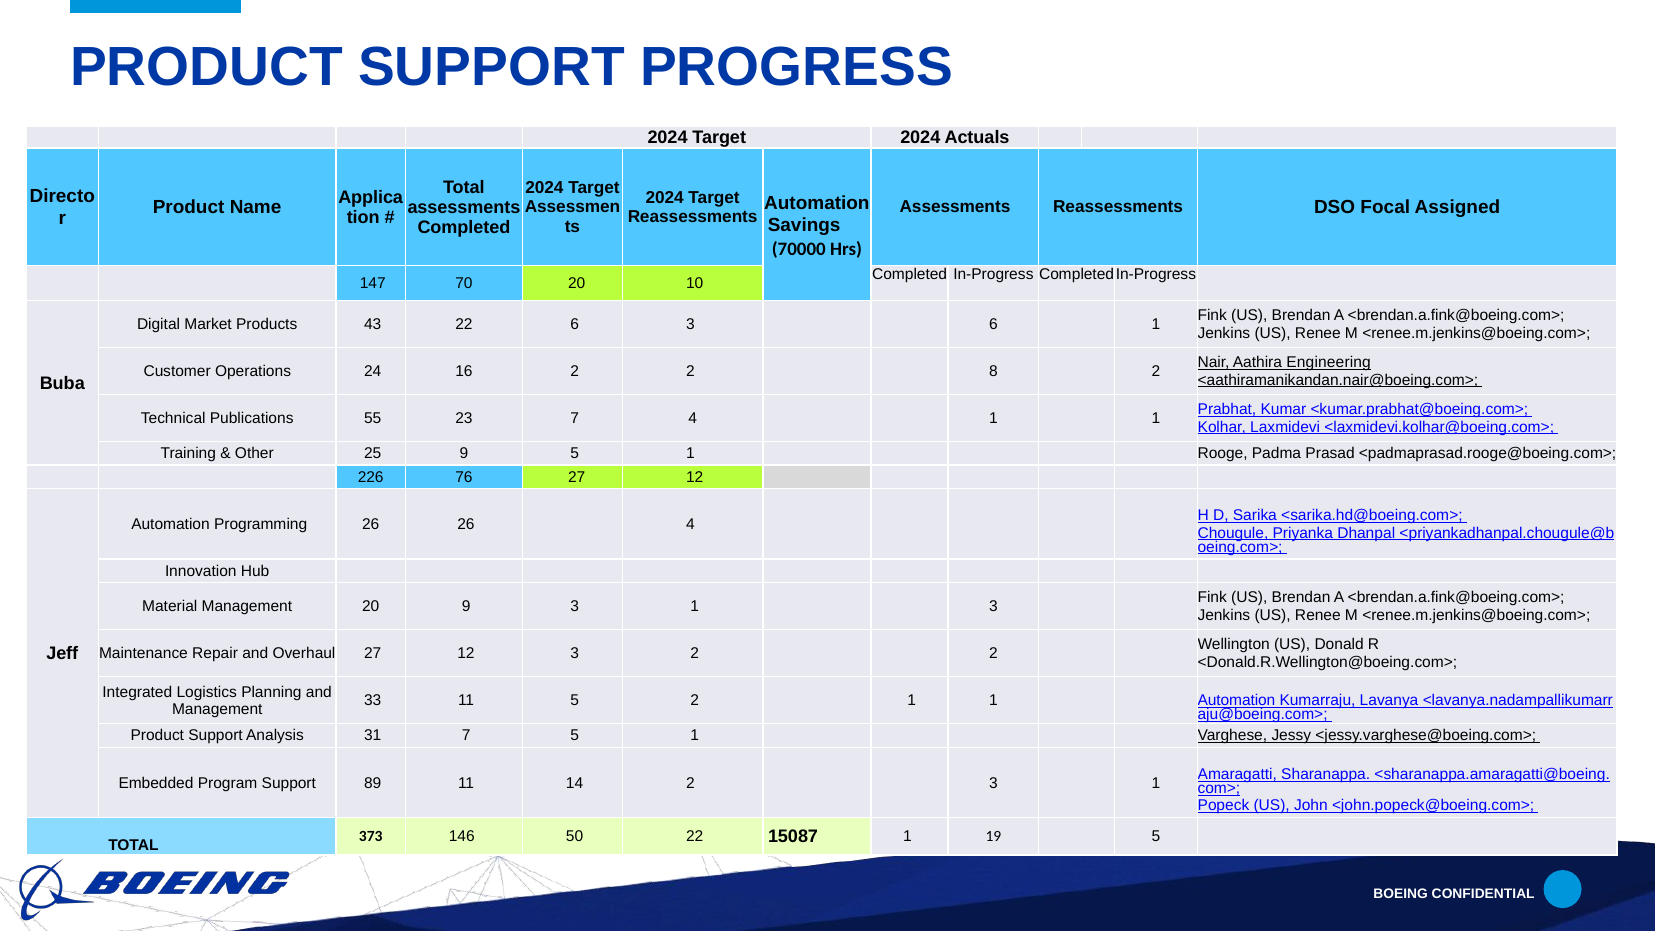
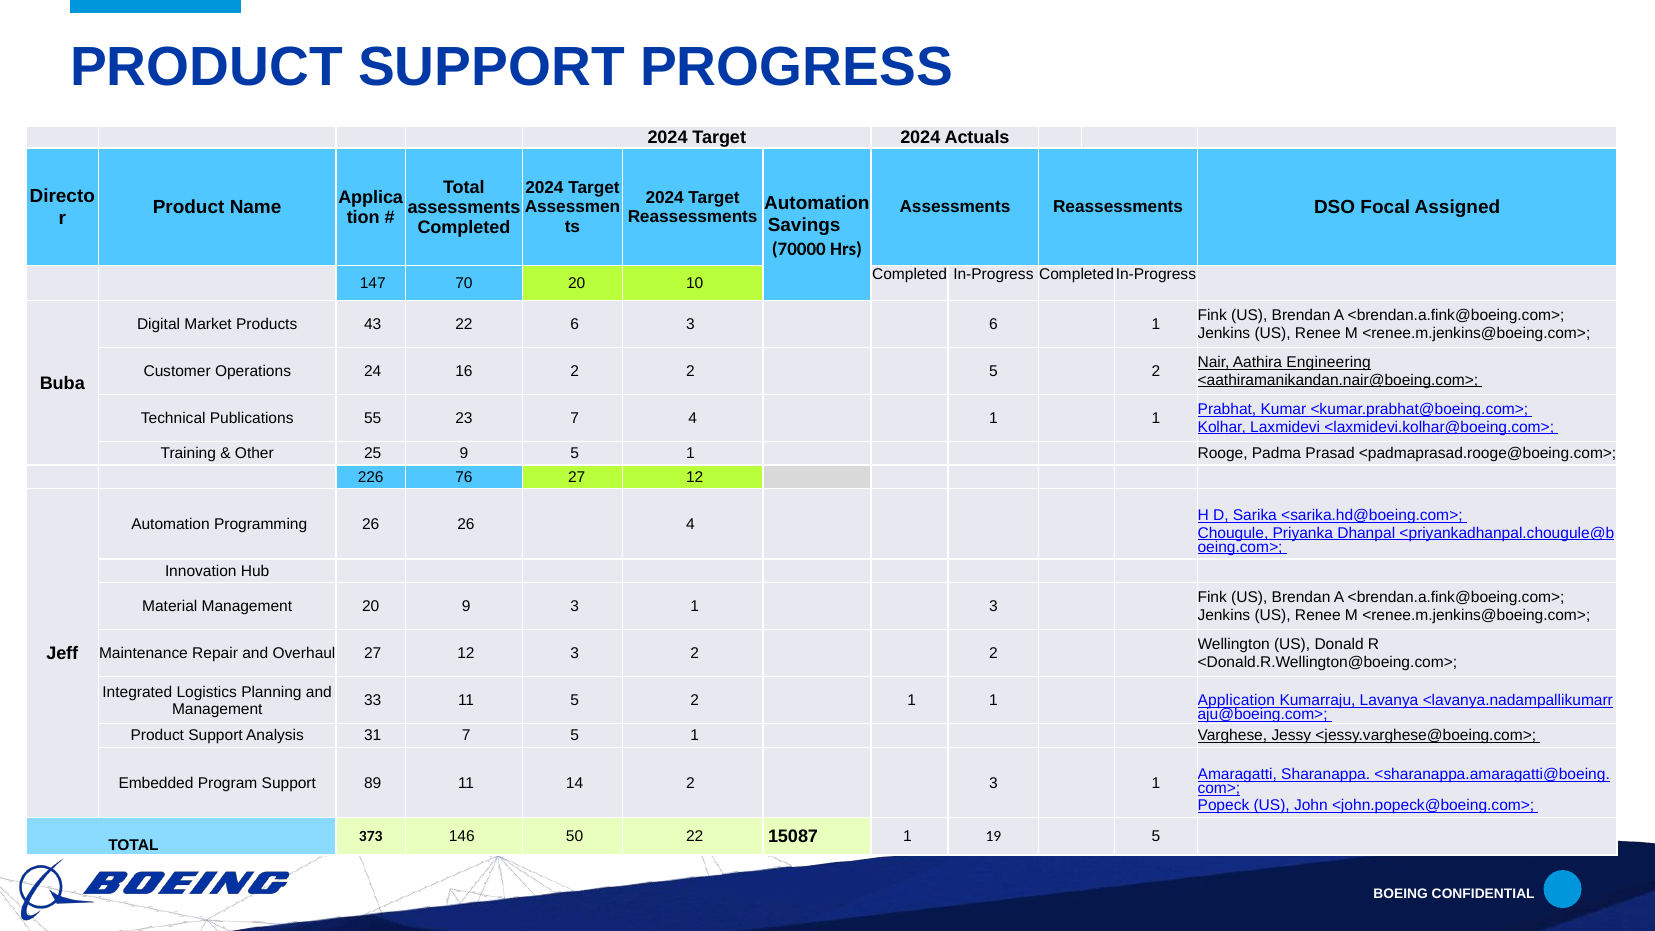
2 8: 8 -> 5
1 Automation: Automation -> Application
